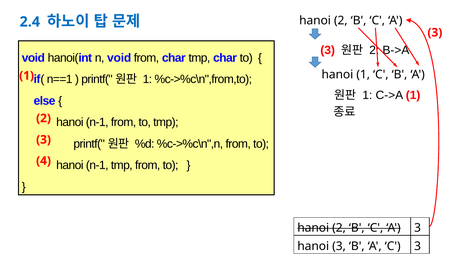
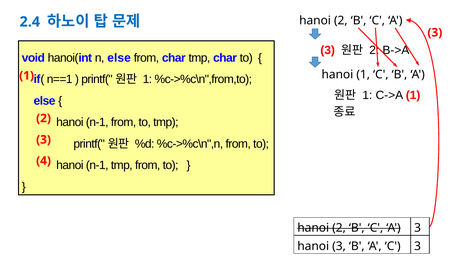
n void: void -> else
